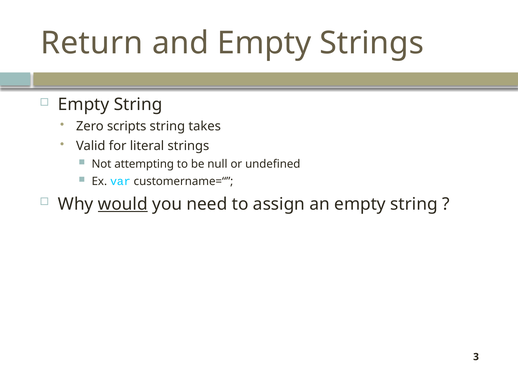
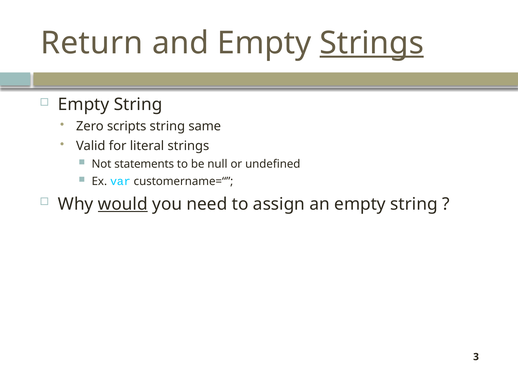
Strings at (372, 43) underline: none -> present
takes: takes -> same
attempting: attempting -> statements
